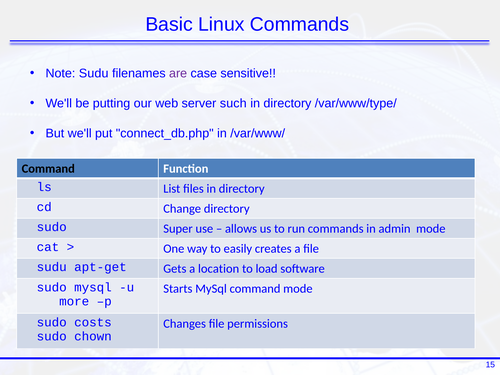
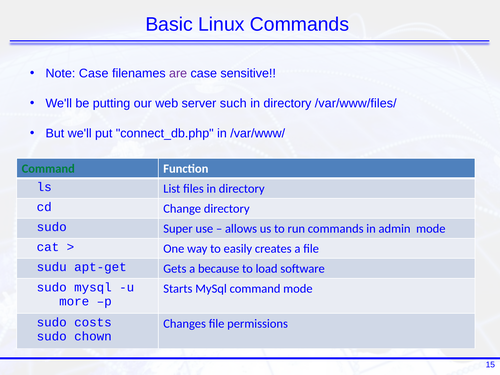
Note Sudu: Sudu -> Case
/var/www/type/: /var/www/type/ -> /var/www/files/
Command at (48, 169) colour: black -> green
location: location -> because
